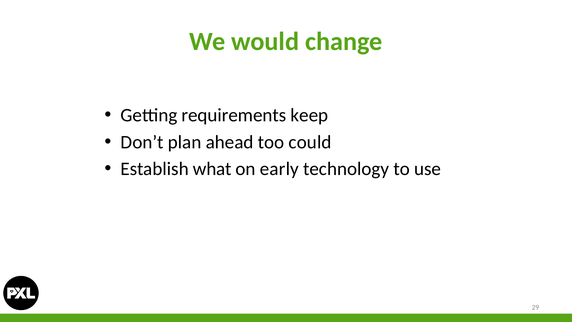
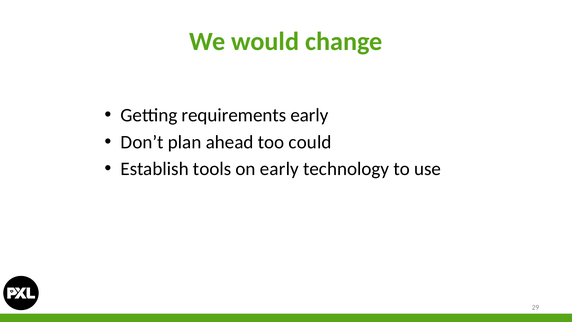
requirements keep: keep -> early
what: what -> tools
